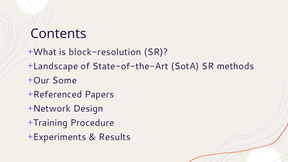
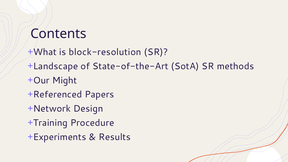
Some: Some -> Might
